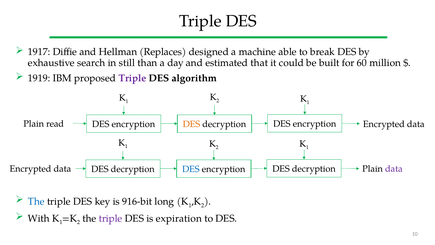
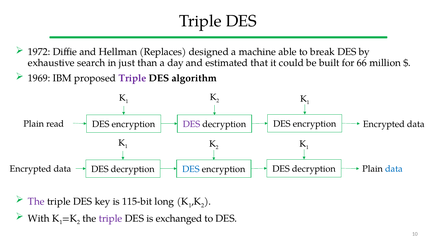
1917: 1917 -> 1972
still: still -> just
60: 60 -> 66
1919: 1919 -> 1969
DES at (191, 124) colour: orange -> purple
data at (394, 169) colour: purple -> blue
The at (36, 201) colour: blue -> purple
916-bit: 916-bit -> 115-bit
expiration: expiration -> exchanged
